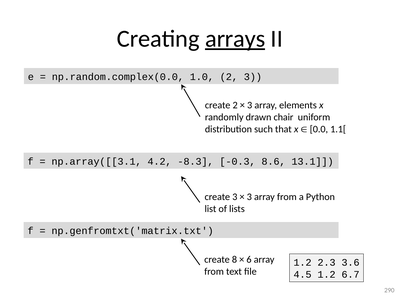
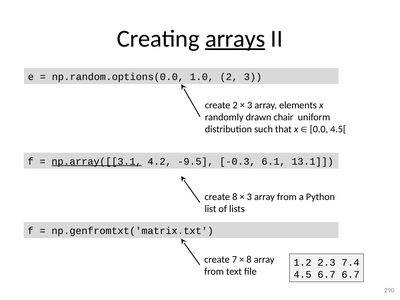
np.random.complex(0.0: np.random.complex(0.0 -> np.random.options(0.0
1.1[: 1.1[ -> 4.5[
np.array([[3.1 underline: none -> present
-8.3: -8.3 -> -9.5
8.6: 8.6 -> 6.1
create 3: 3 -> 8
8: 8 -> 7
6 at (249, 260): 6 -> 8
3.6: 3.6 -> 7.4
4.5 1.2: 1.2 -> 6.7
